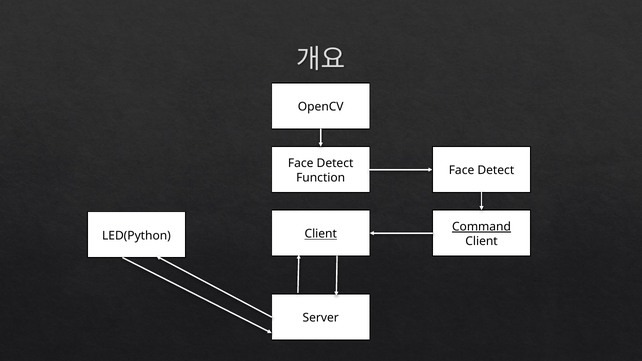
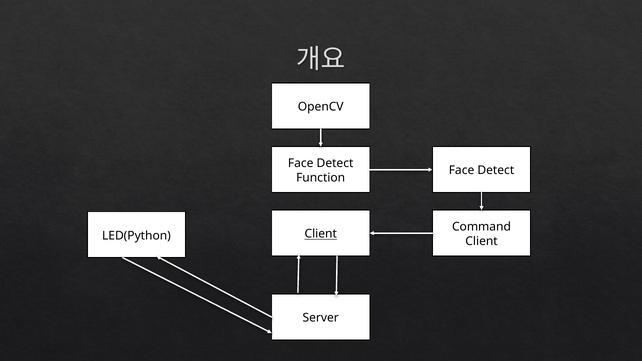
Command underline: present -> none
